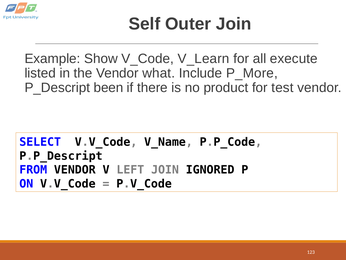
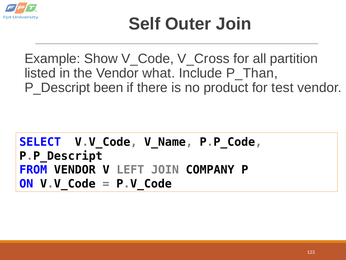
V_Learn: V_Learn -> V_Cross
execute: execute -> partition
P_More: P_More -> P_Than
IGNORED: IGNORED -> COMPANY
